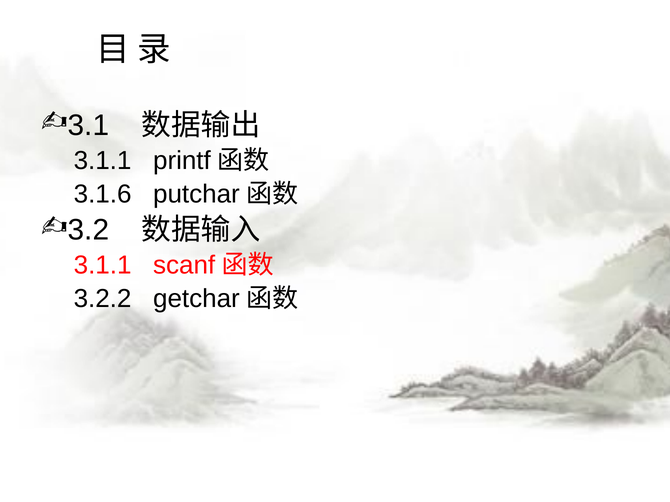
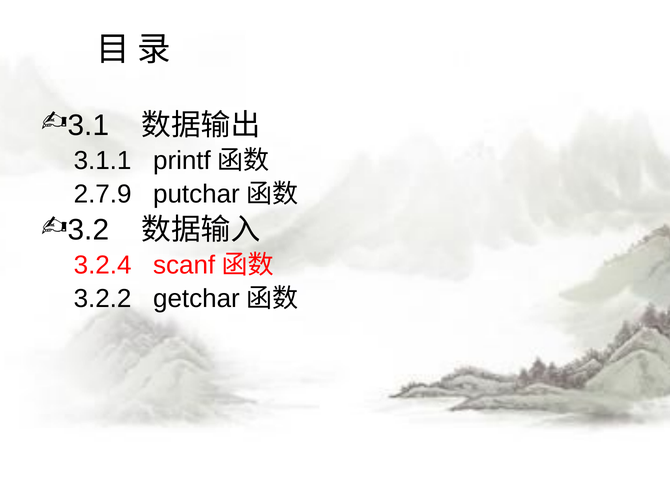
3.1.6: 3.1.6 -> 2.7.9
3.1.1 at (103, 266): 3.1.1 -> 3.2.4
